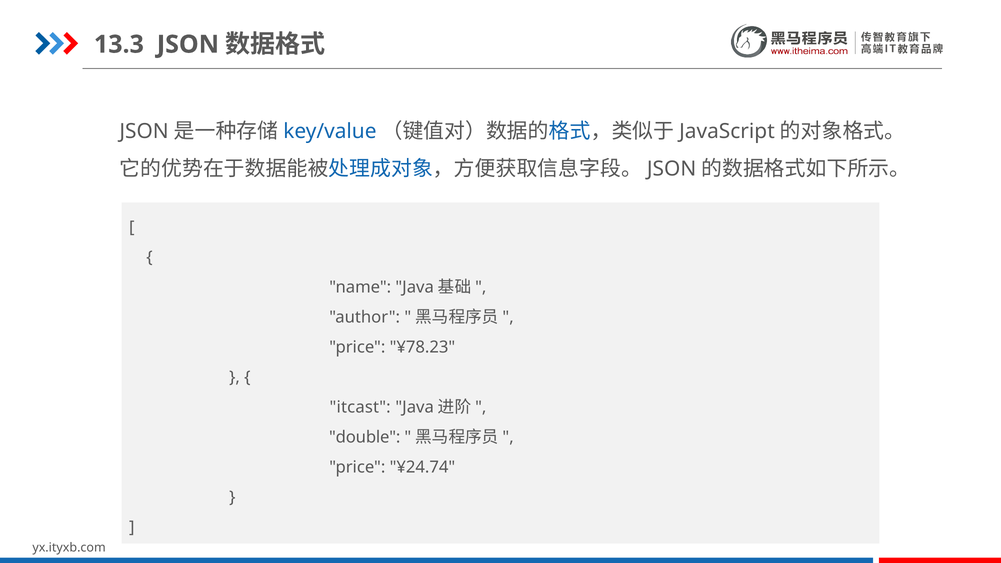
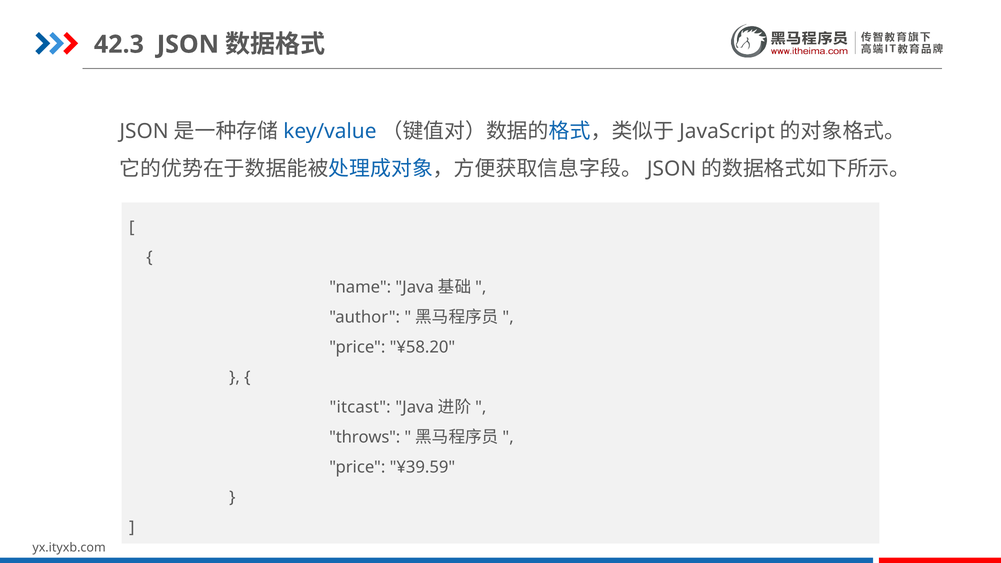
13.3: 13.3 -> 42.3
¥78.23: ¥78.23 -> ¥58.20
double: double -> throws
¥24.74: ¥24.74 -> ¥39.59
